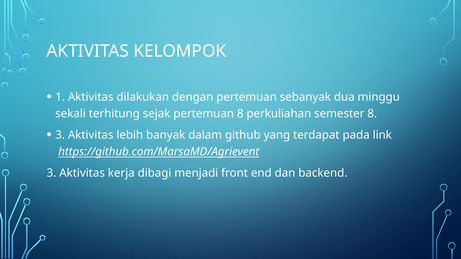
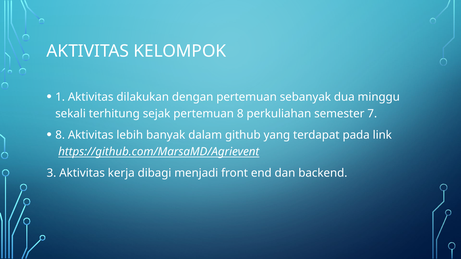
semester 8: 8 -> 7
3 at (60, 135): 3 -> 8
